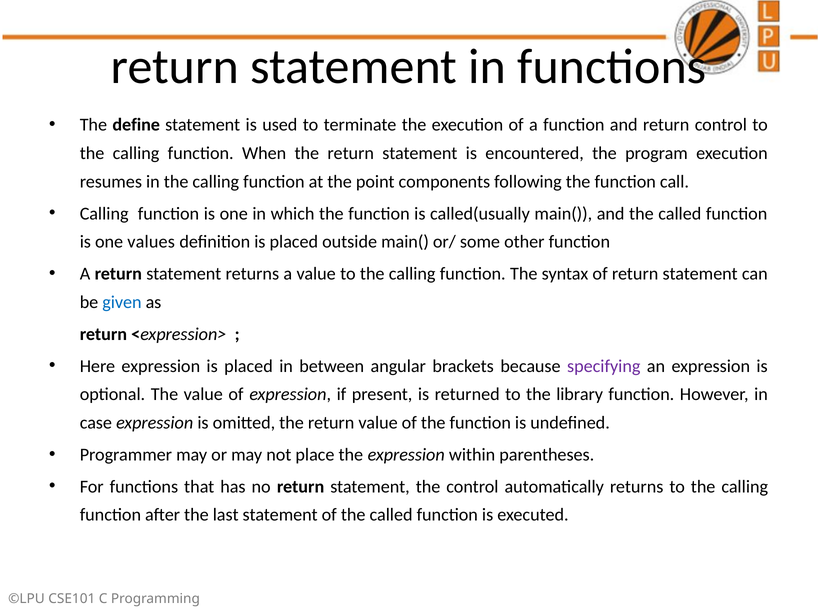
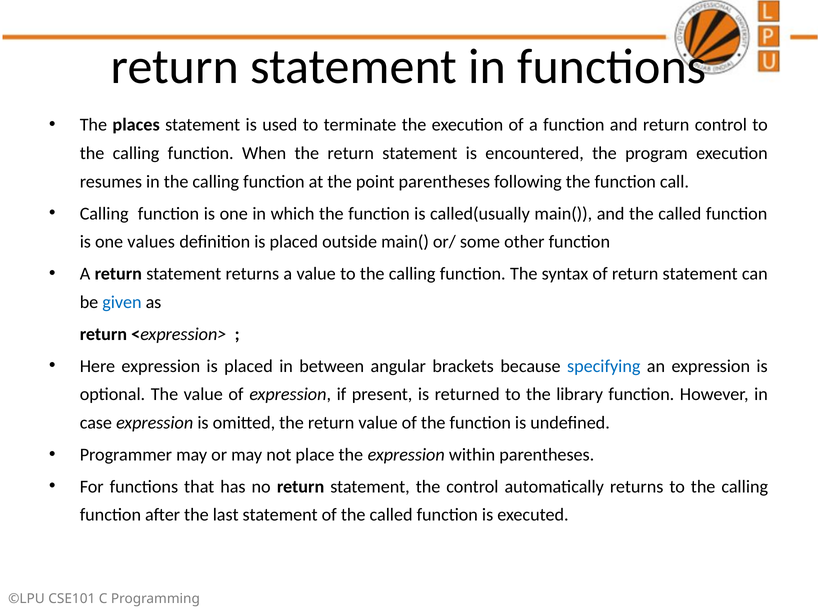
define: define -> places
point components: components -> parentheses
specifying colour: purple -> blue
